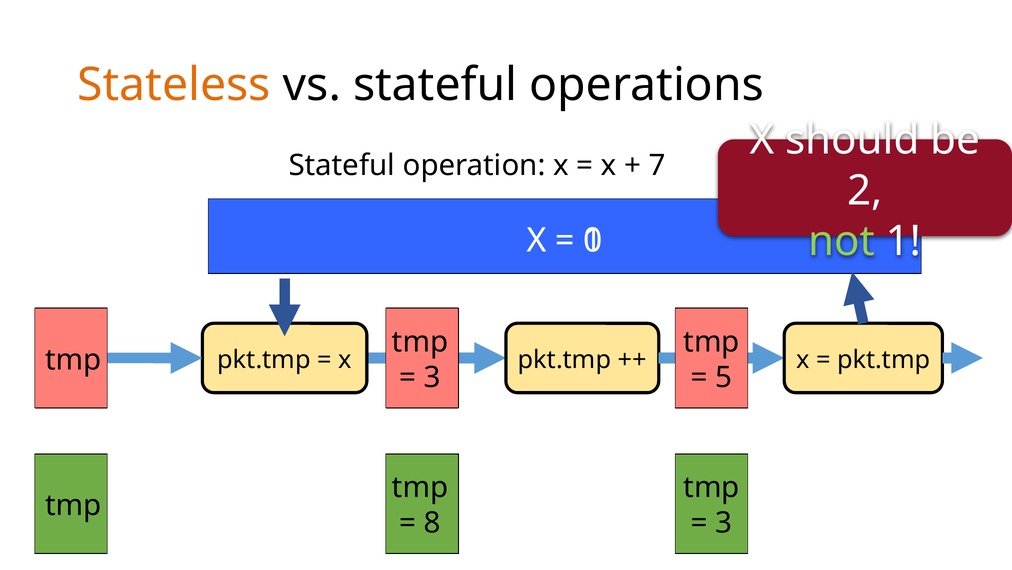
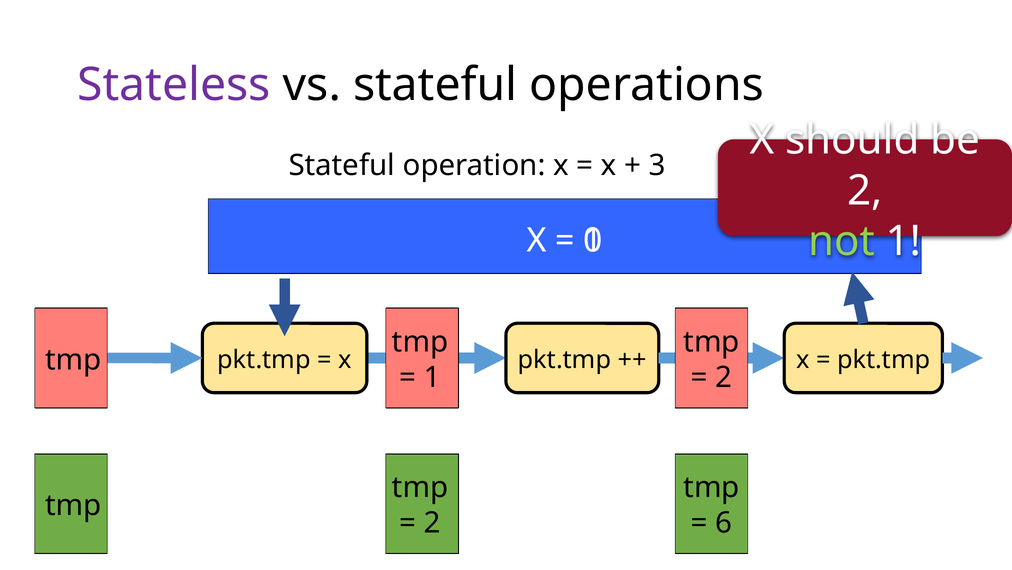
Stateless colour: orange -> purple
7: 7 -> 3
3 at (432, 377): 3 -> 1
5 at (724, 377): 5 -> 2
8 at (432, 522): 8 -> 2
3 at (724, 522): 3 -> 6
